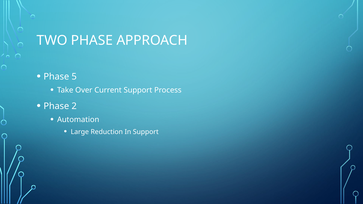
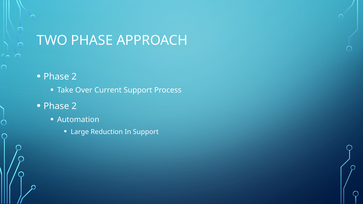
5 at (74, 77): 5 -> 2
